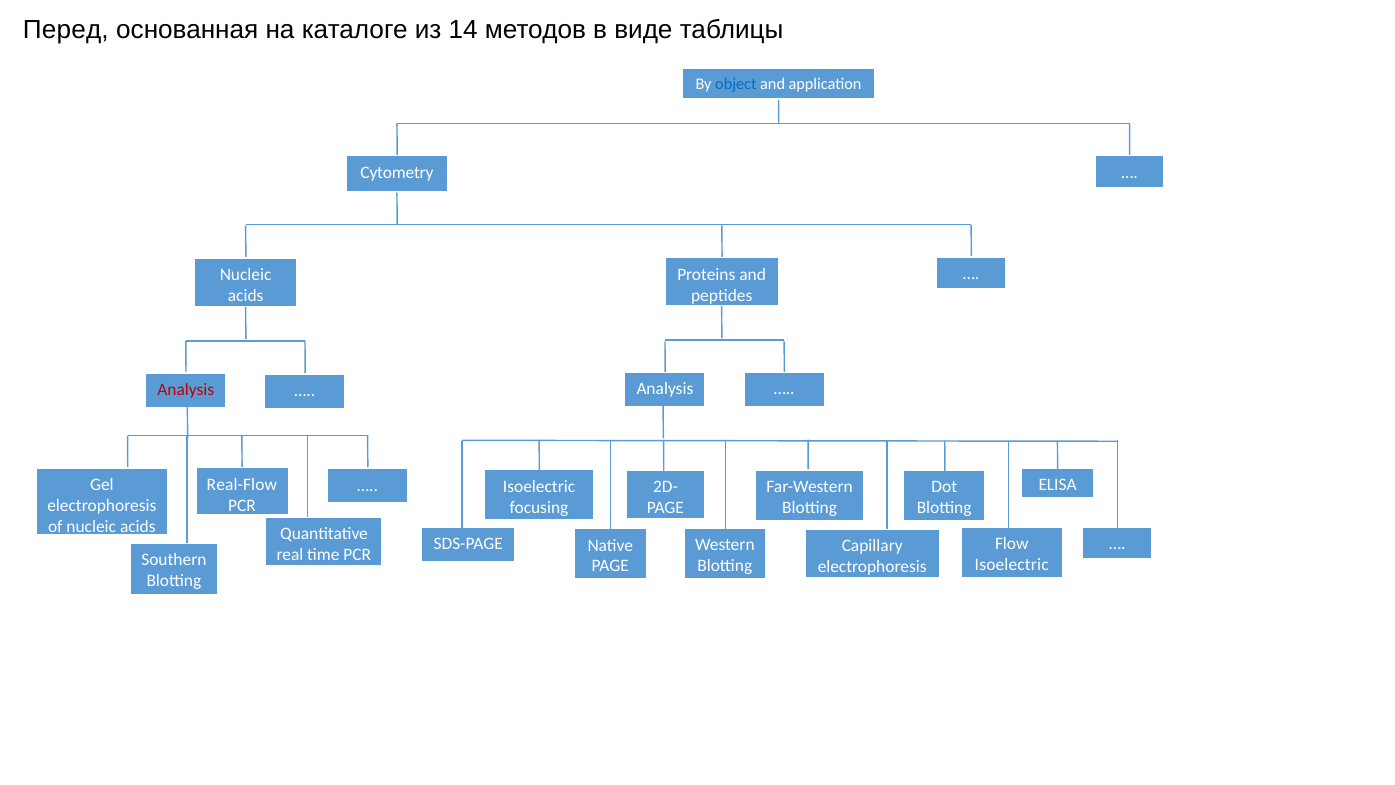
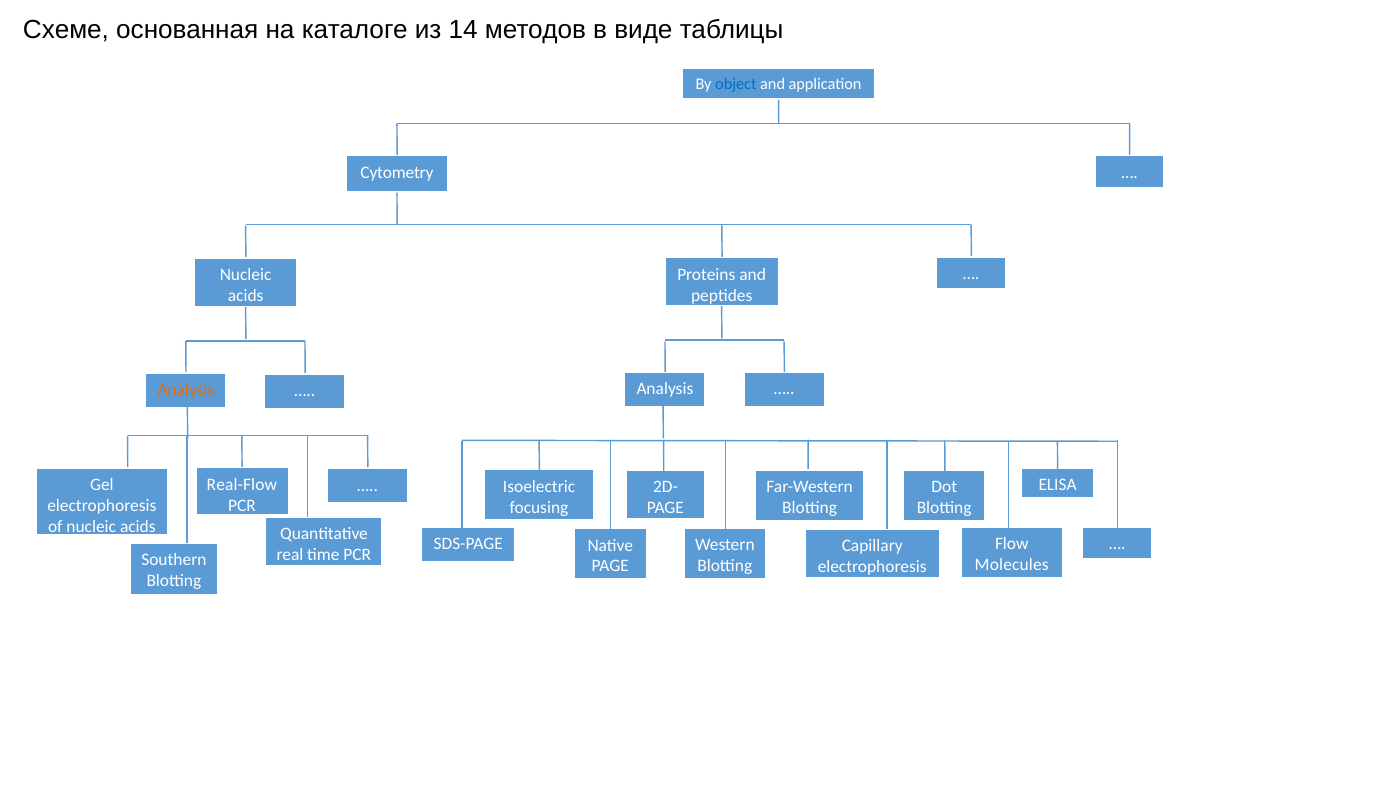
Перед: Перед -> Схеме
Analysis at (186, 390) colour: red -> orange
Isoelectric at (1012, 564): Isoelectric -> Molecules
